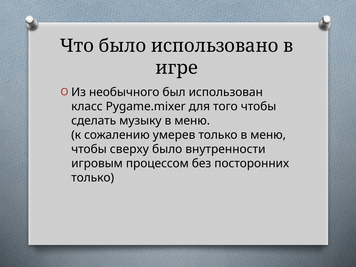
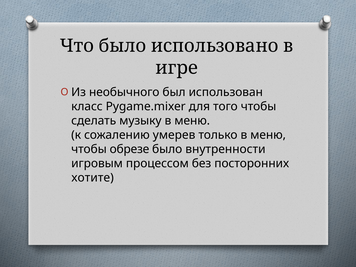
сверху: сверху -> обрезе
только at (93, 178): только -> хотите
